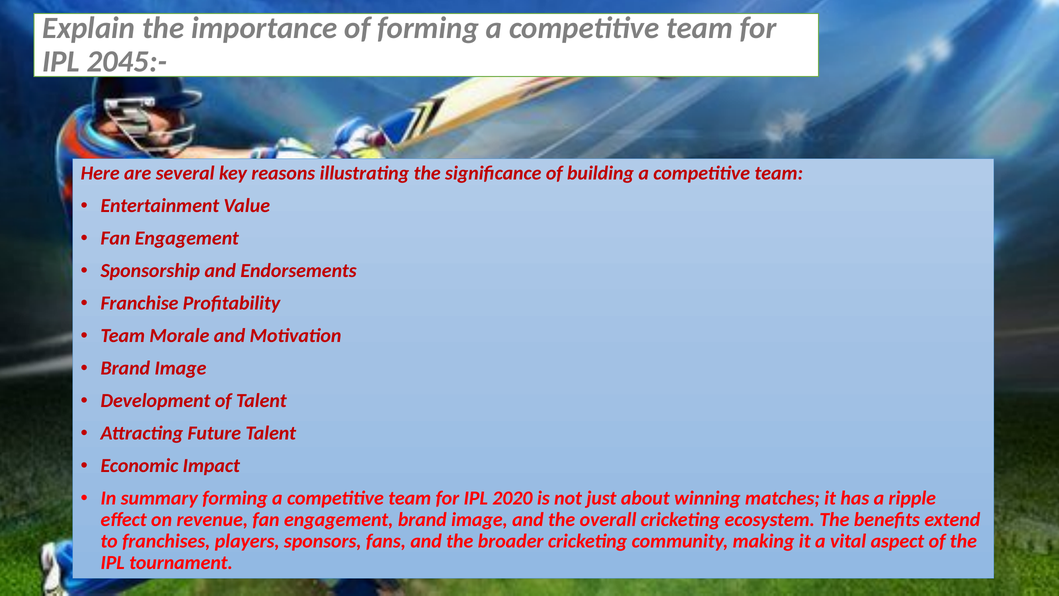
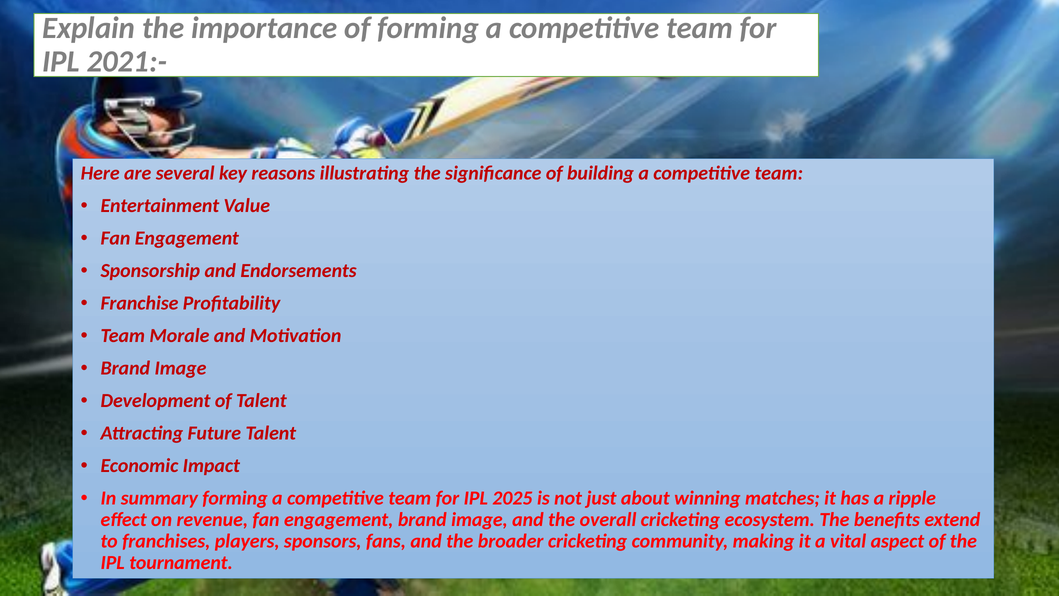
2045:-: 2045:- -> 2021:-
2020: 2020 -> 2025
